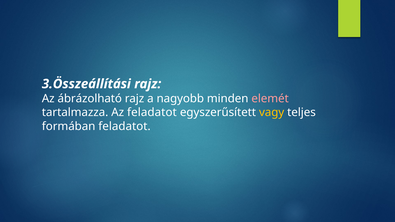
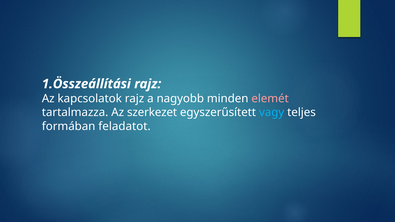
3.Összeállítási: 3.Összeállítási -> 1.Összeállítási
ábrázolható: ábrázolható -> kapcsolatok
Az feladatot: feladatot -> szerkezet
vagy colour: yellow -> light blue
